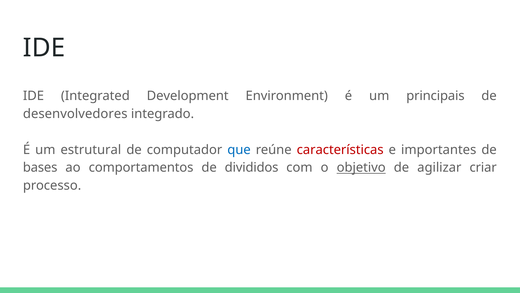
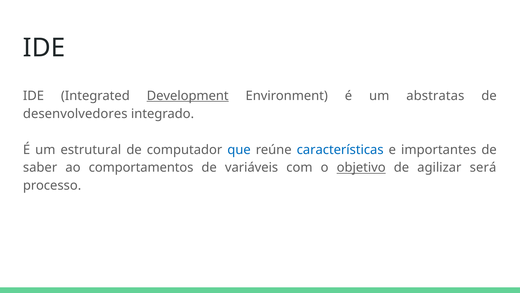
Development underline: none -> present
principais: principais -> abstratas
características colour: red -> blue
bases: bases -> saber
divididos: divididos -> variáveis
criar: criar -> será
